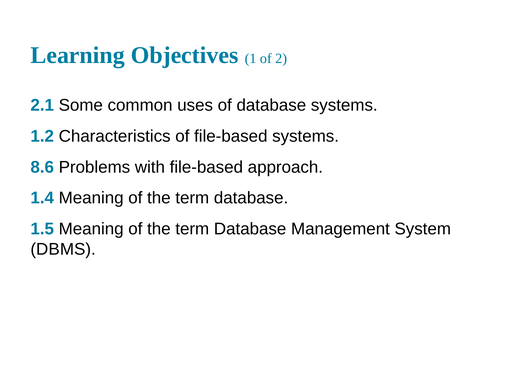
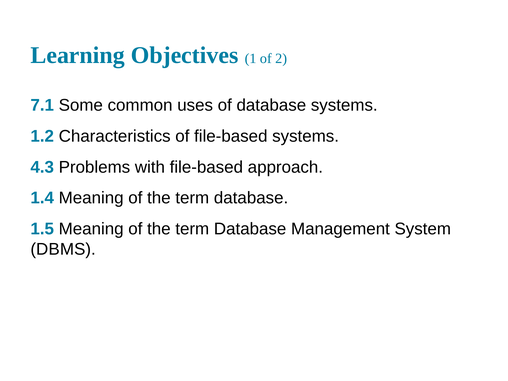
2.1: 2.1 -> 7.1
8.6: 8.6 -> 4.3
